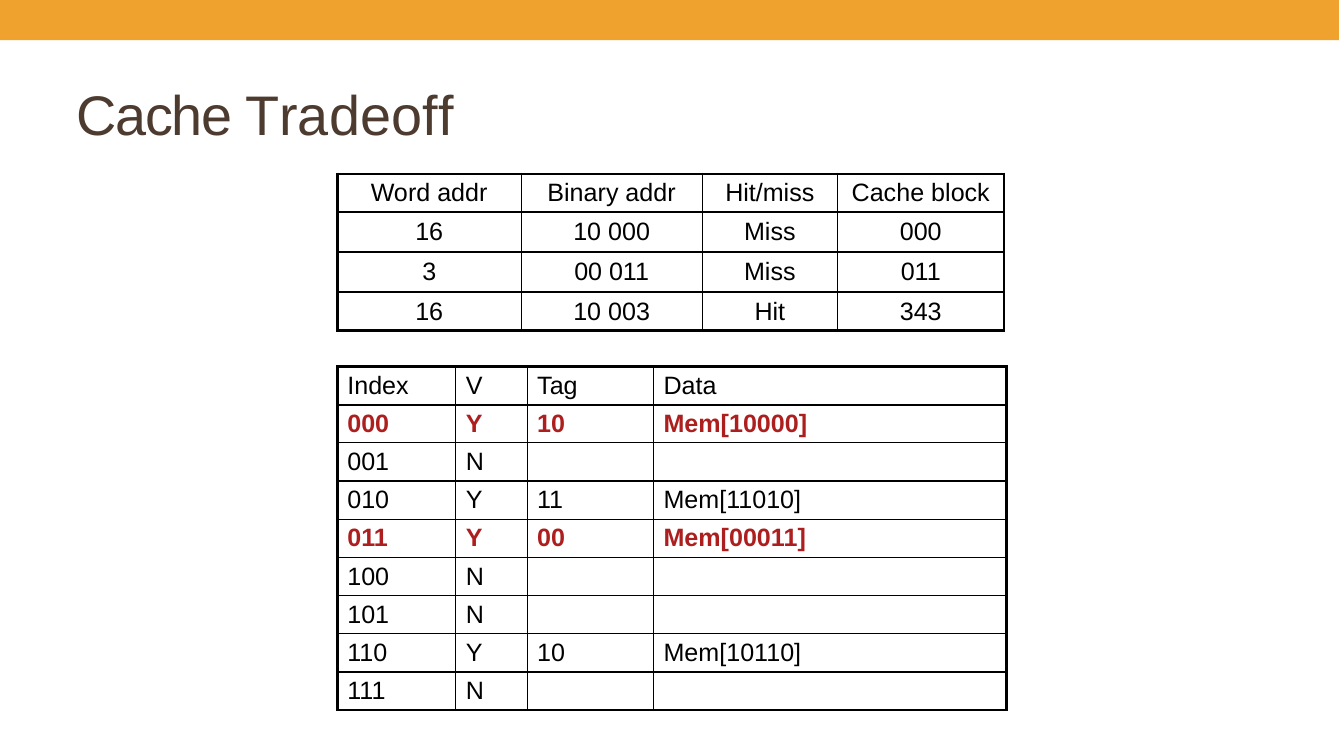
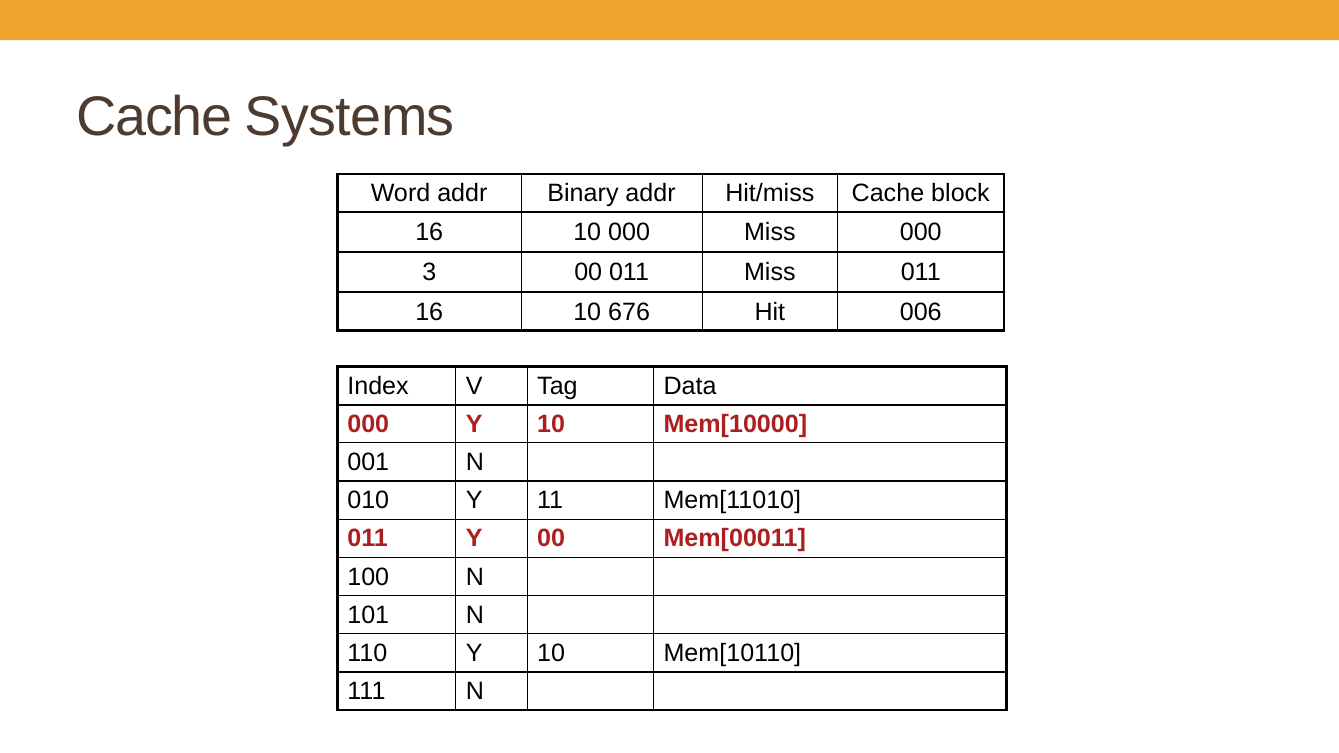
Tradeoff: Tradeoff -> Systems
003: 003 -> 676
343: 343 -> 006
